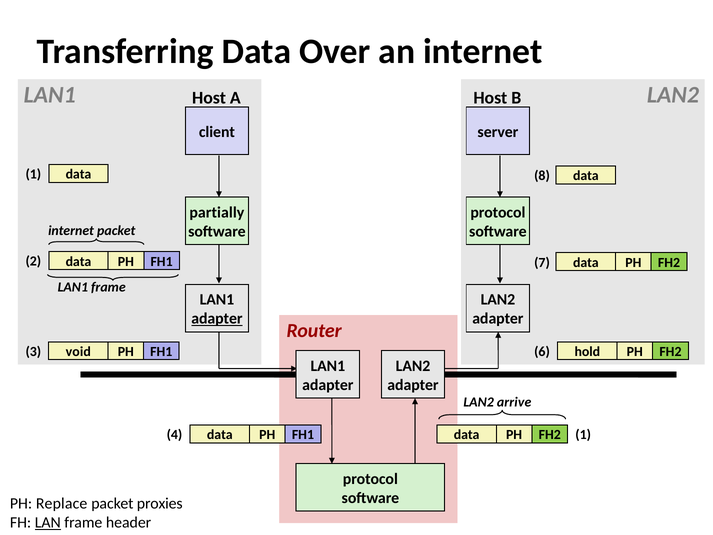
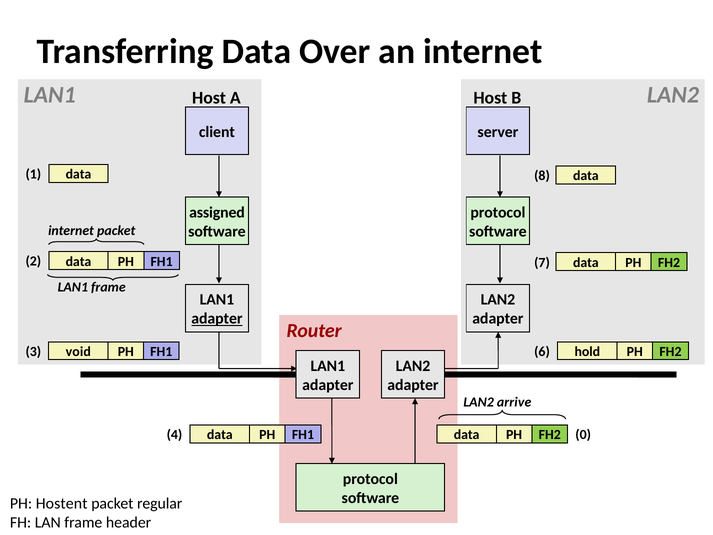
partially: partially -> assigned
FH2 1: 1 -> 0
Replace: Replace -> Hostent
proxies: proxies -> regular
LAN underline: present -> none
